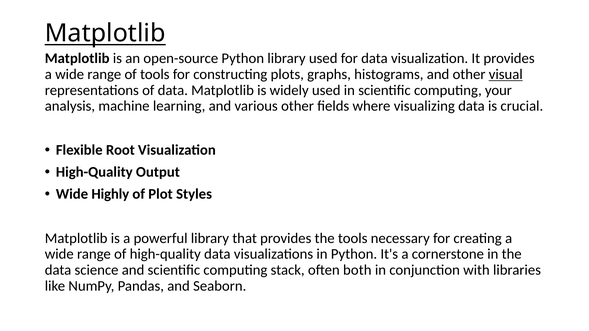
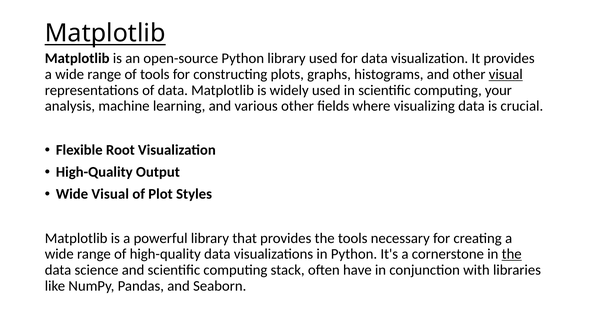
Wide Highly: Highly -> Visual
the at (512, 254) underline: none -> present
both: both -> have
